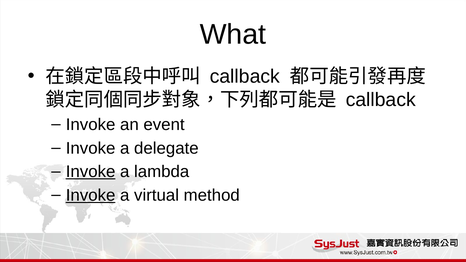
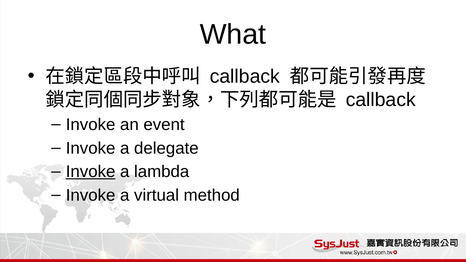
Invoke at (91, 195) underline: present -> none
